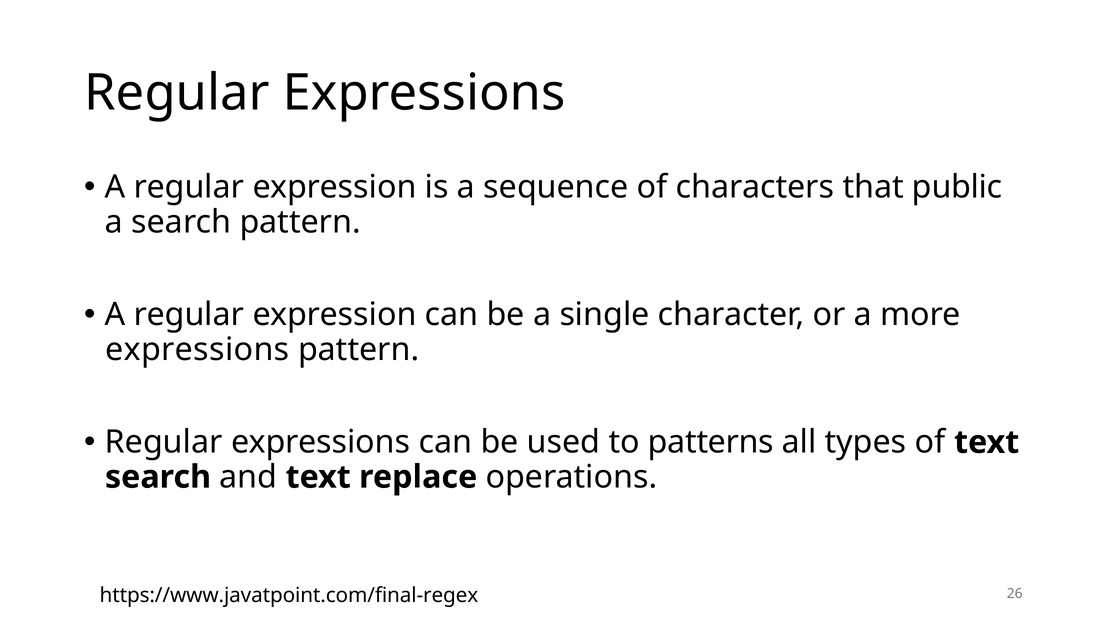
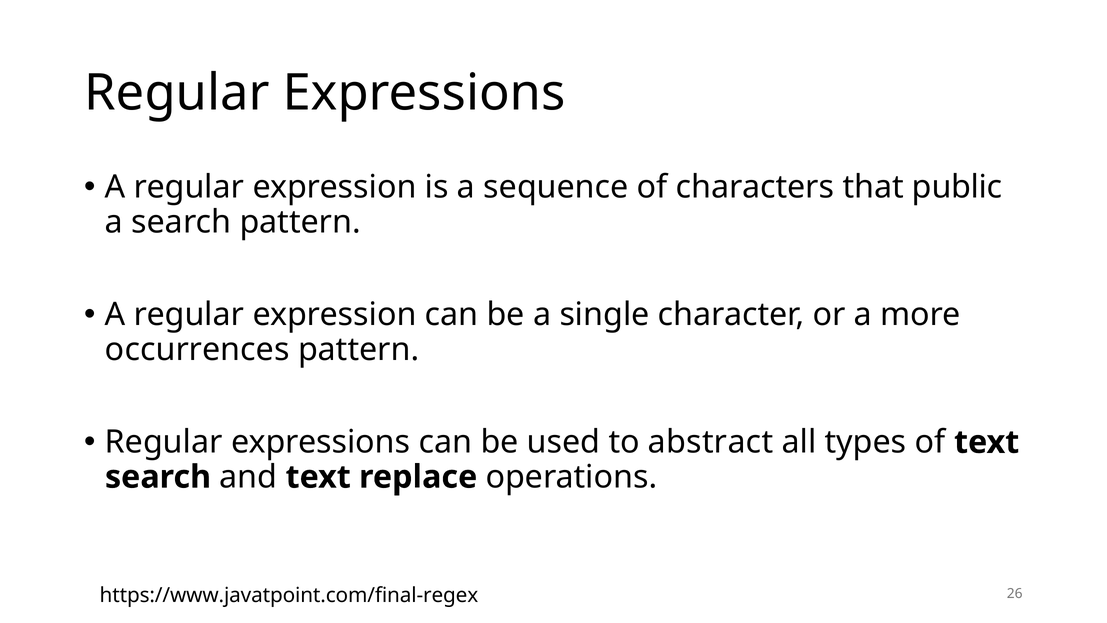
expressions at (197, 349): expressions -> occurrences
patterns: patterns -> abstract
